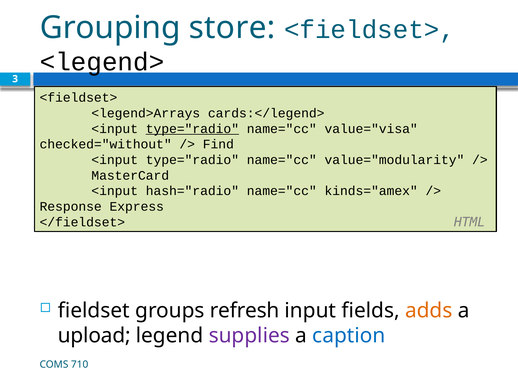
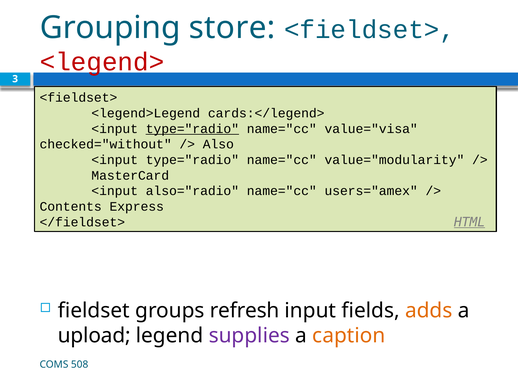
<legend> colour: black -> red
<legend>Arrays: <legend>Arrays -> <legend>Legend
Find: Find -> Also
hash="radio: hash="radio -> also="radio
kinds="amex: kinds="amex -> users="amex
Response: Response -> Contents
HTML underline: none -> present
caption colour: blue -> orange
710: 710 -> 508
